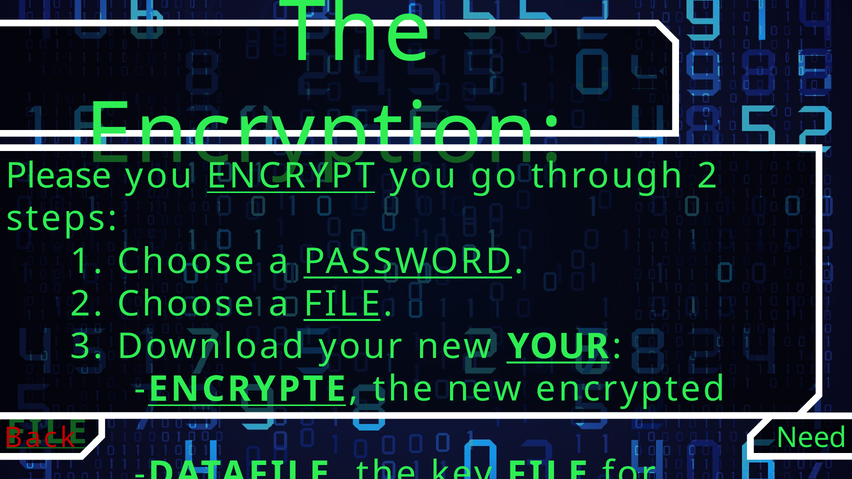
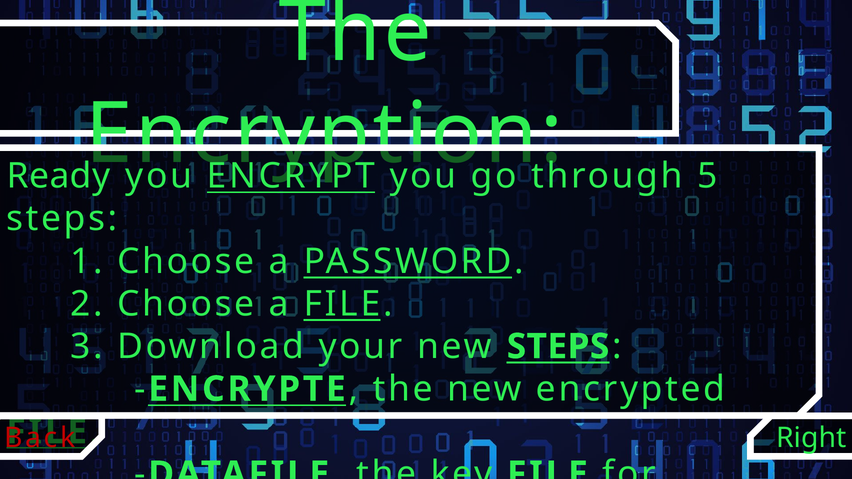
Please: Please -> Ready
through 2: 2 -> 5
new YOUR: YOUR -> STEPS
Need: Need -> Right
